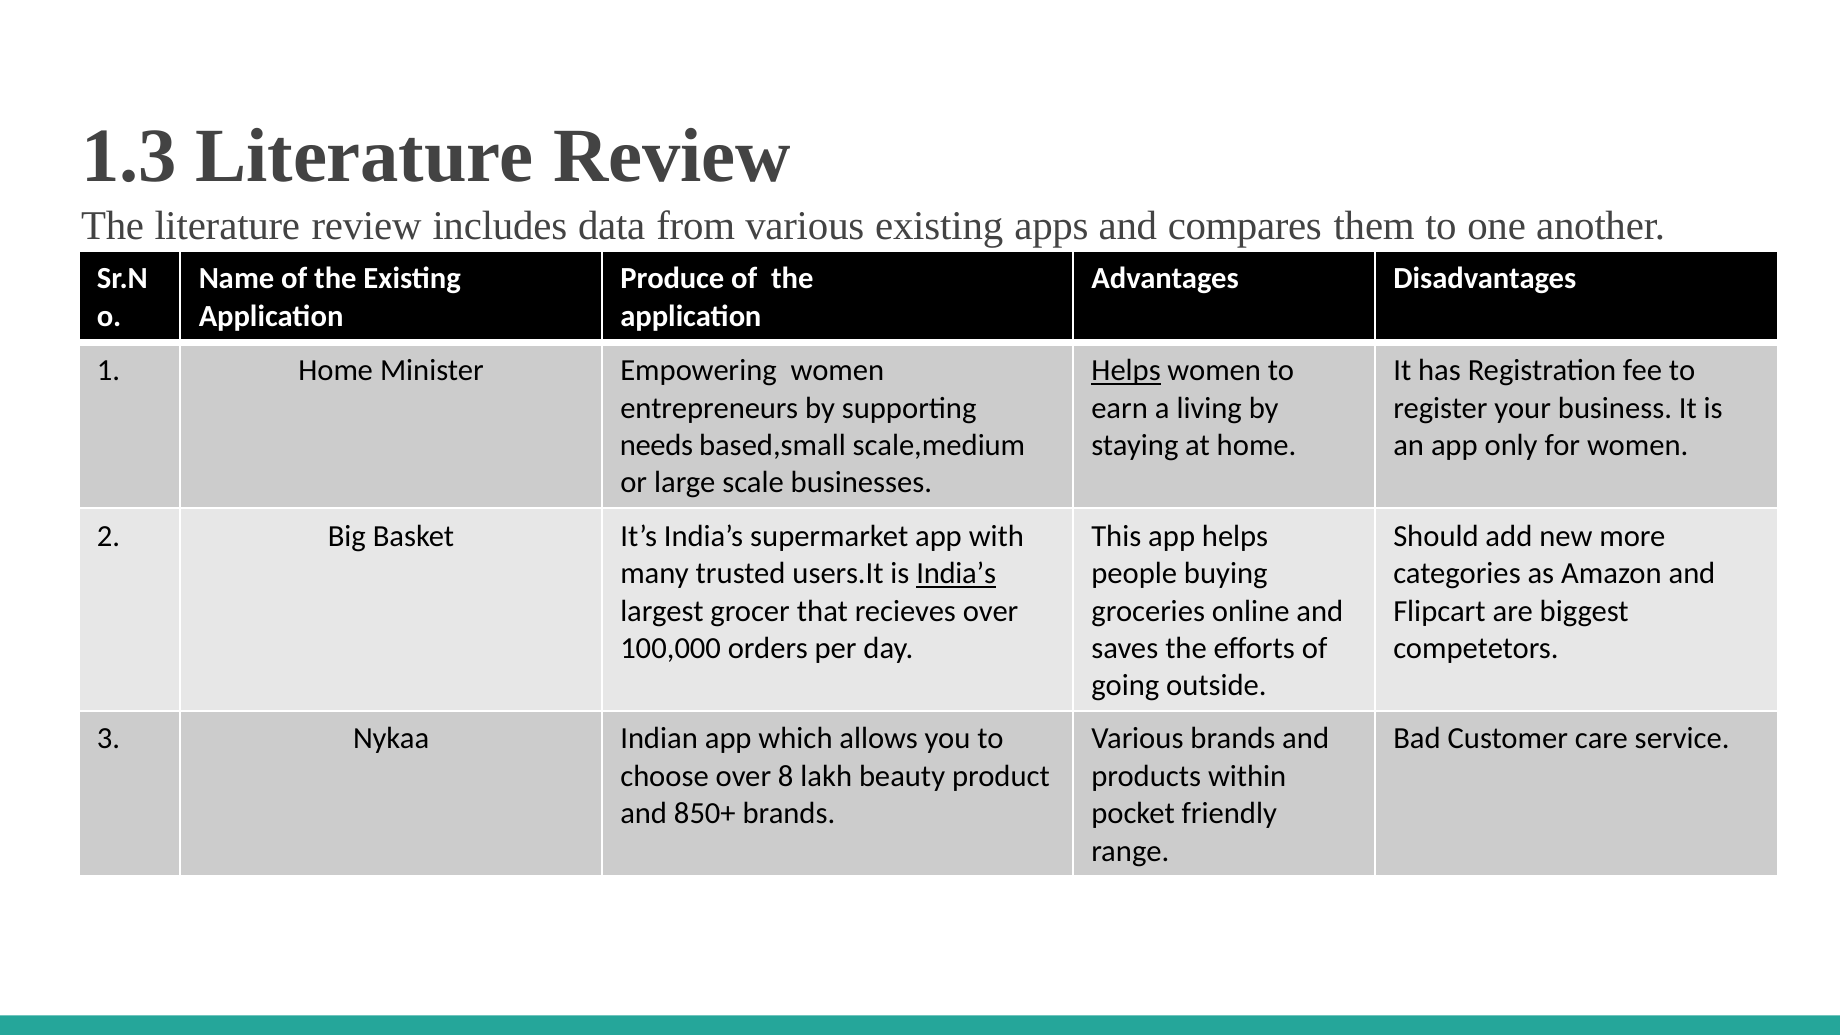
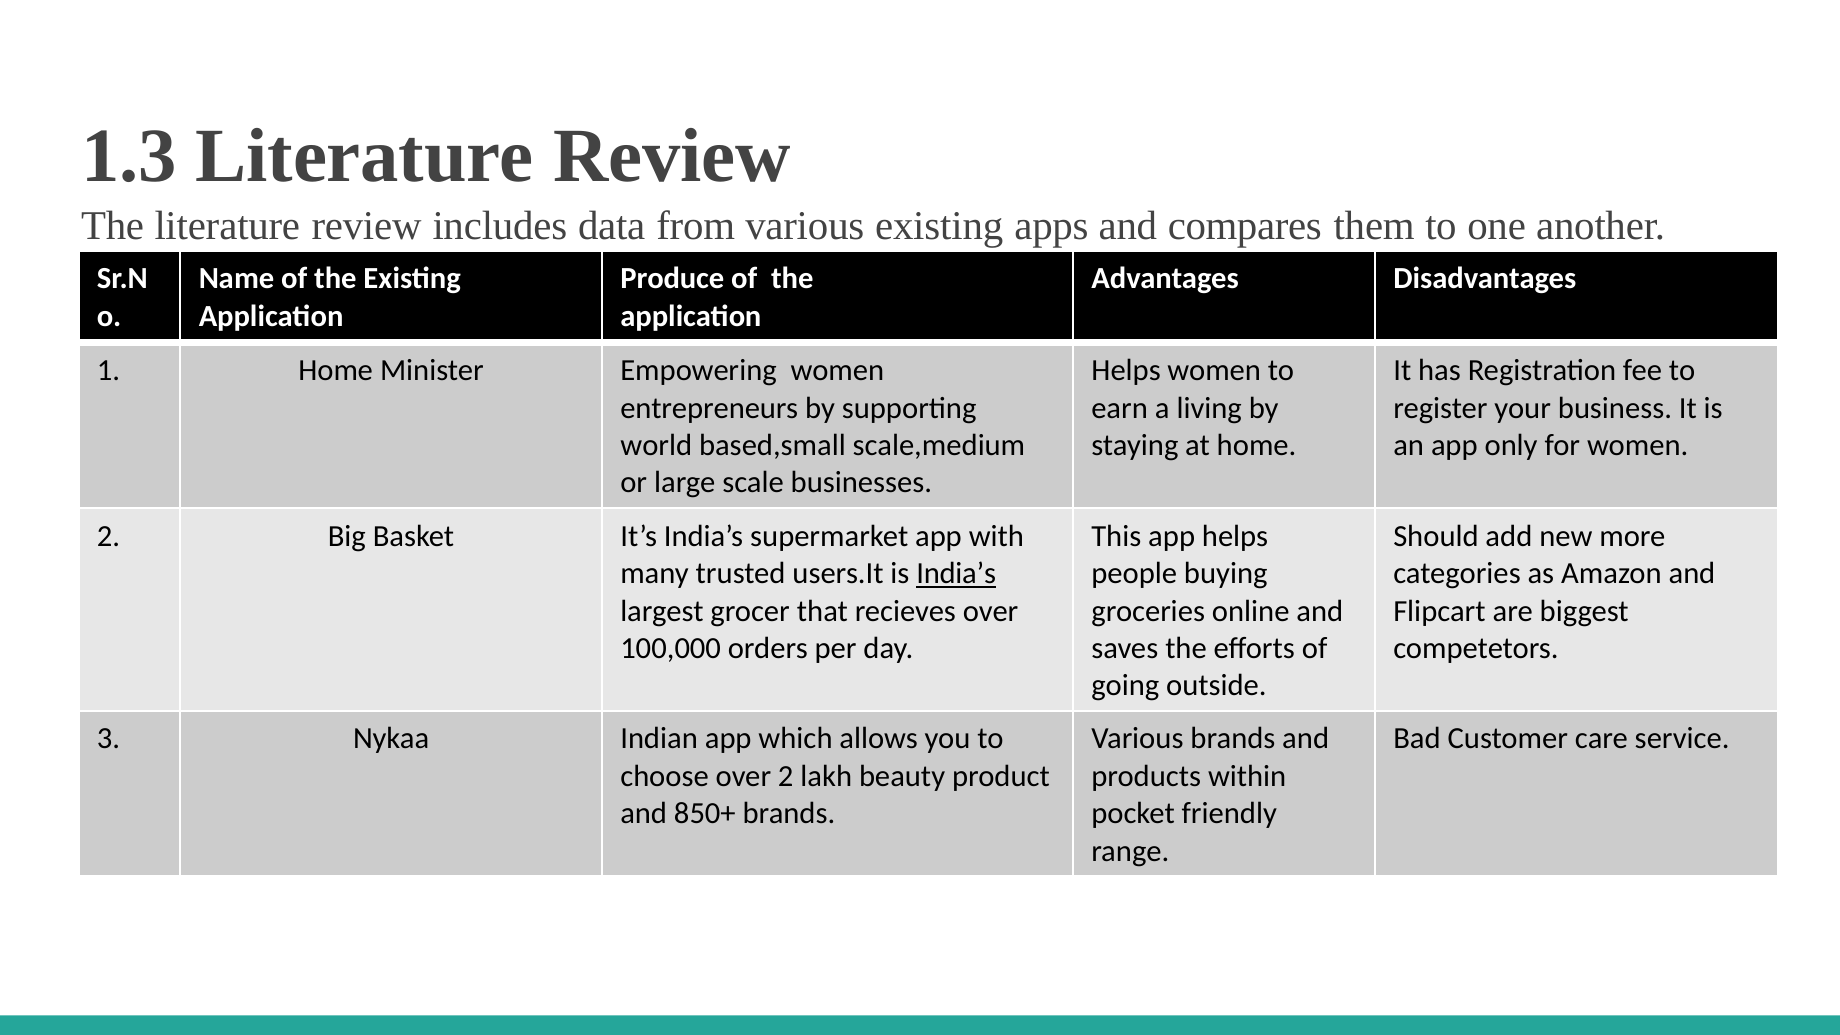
Helps at (1126, 371) underline: present -> none
needs: needs -> world
over 8: 8 -> 2
